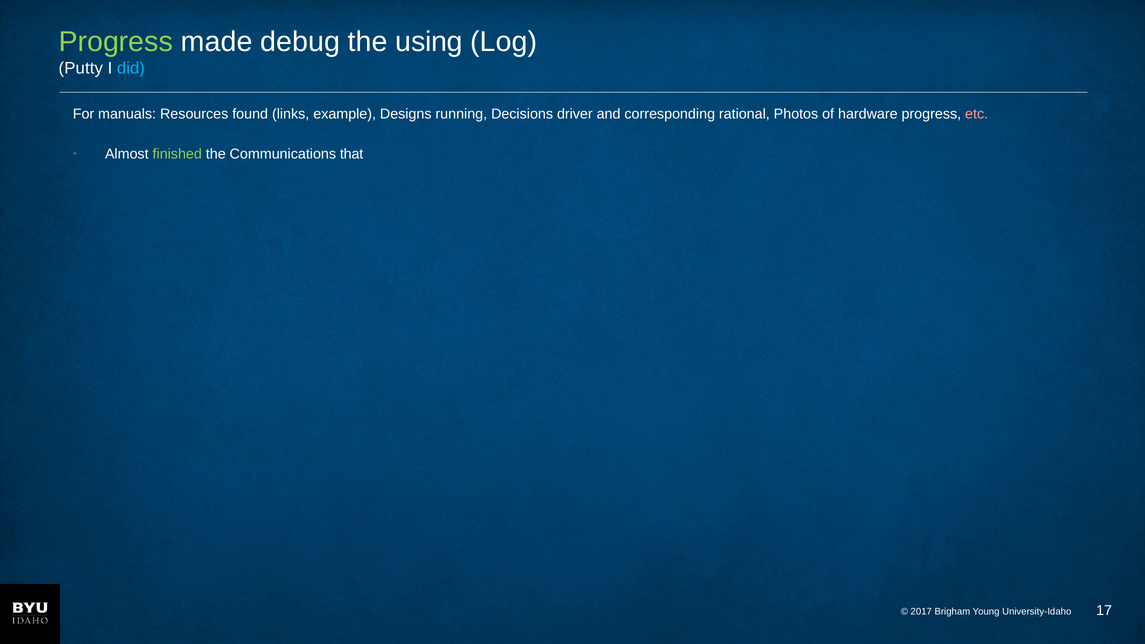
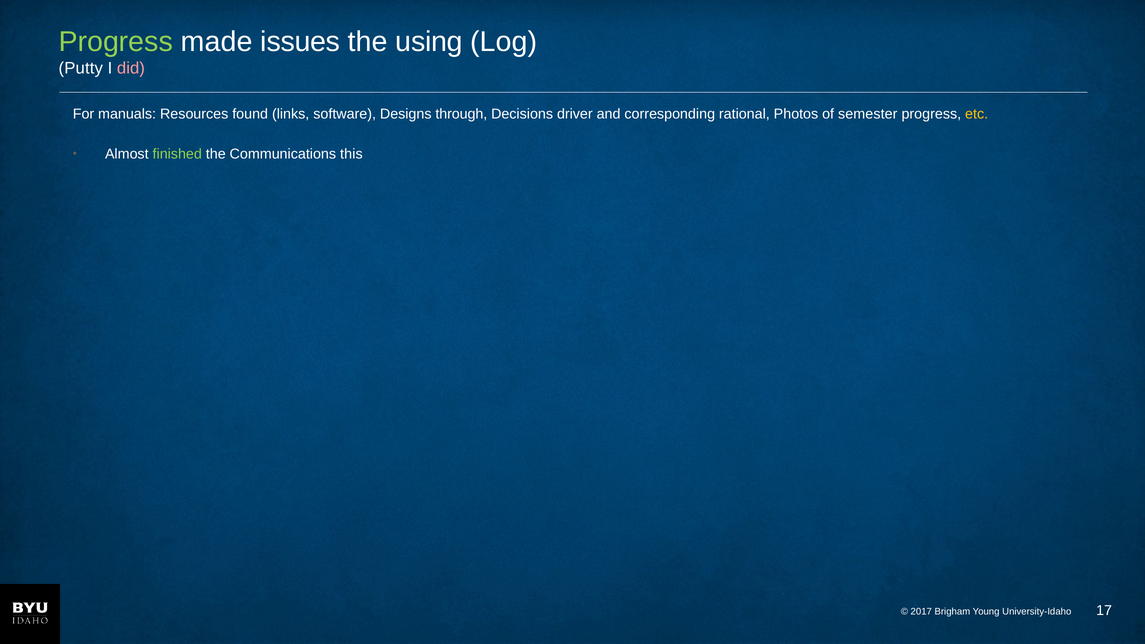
debug: debug -> issues
did colour: light blue -> pink
example: example -> software
running: running -> through
hardware: hardware -> semester
etc colour: pink -> yellow
that: that -> this
